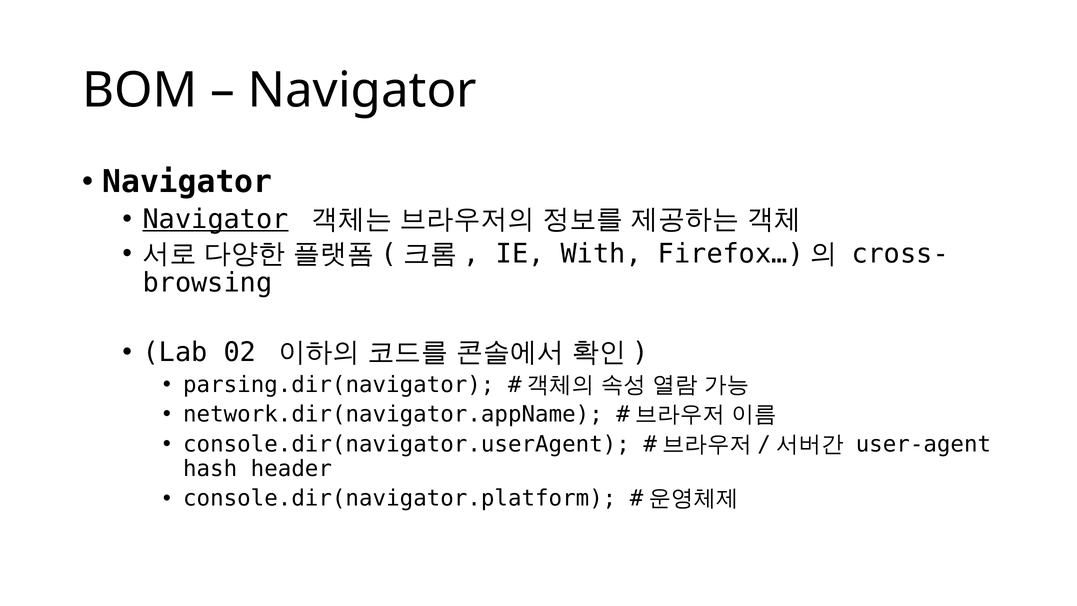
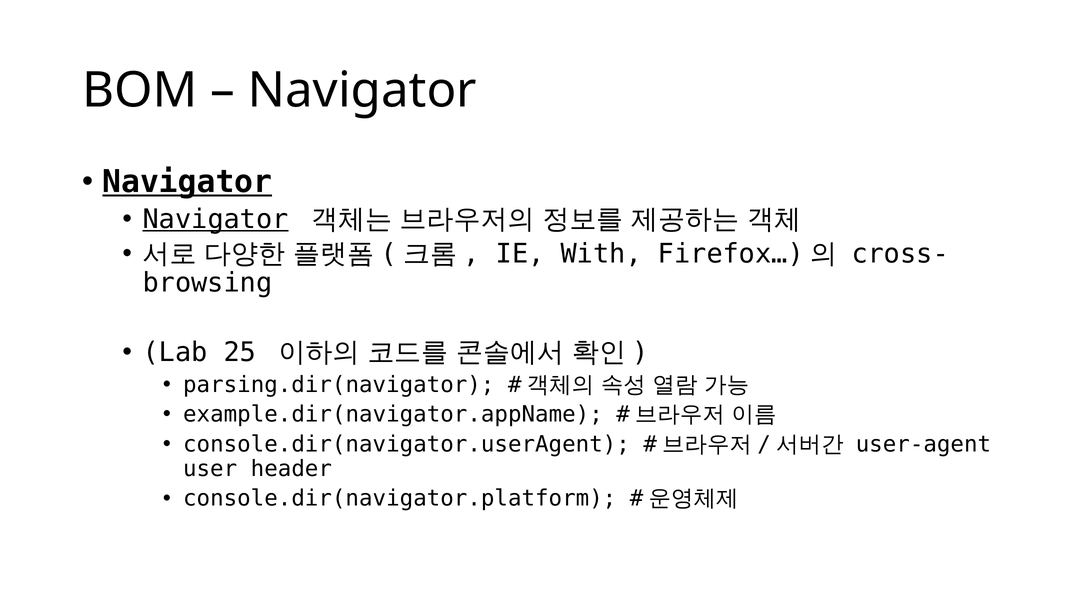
Navigator at (187, 182) underline: none -> present
02: 02 -> 25
network.dir(navigator.appName: network.dir(navigator.appName -> example.dir(navigator.appName
hash: hash -> user
